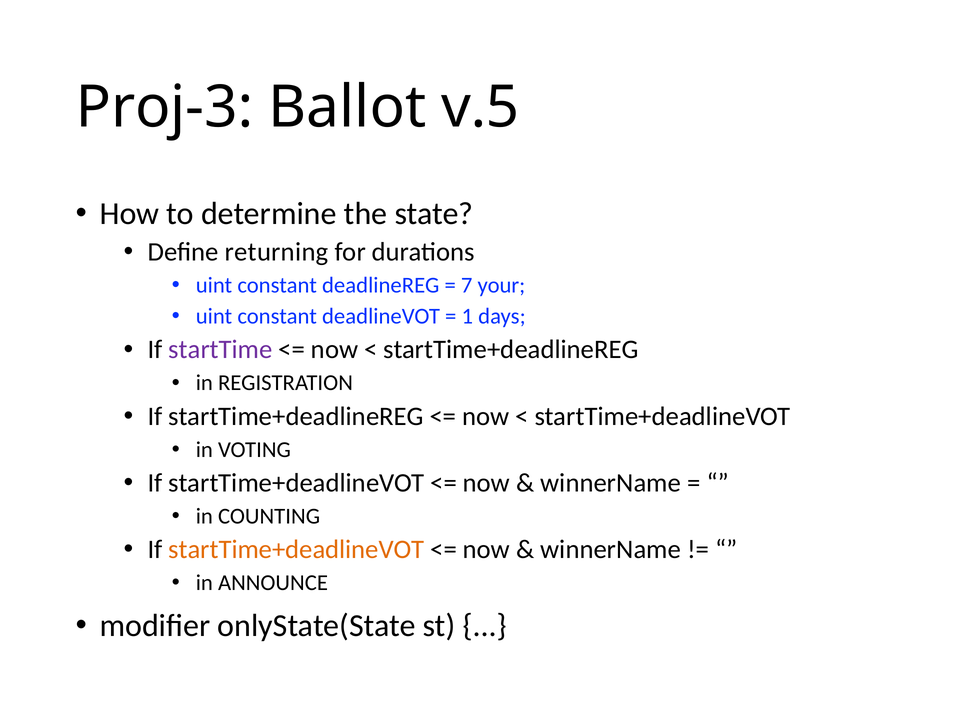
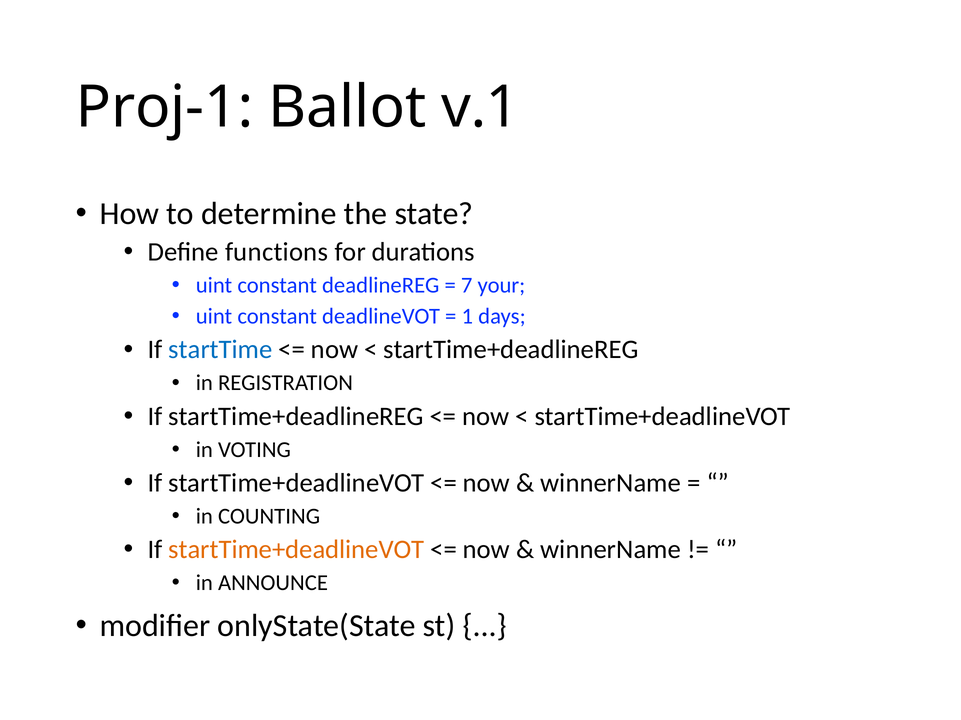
Proj-3: Proj-3 -> Proj-1
v.5: v.5 -> v.1
returning: returning -> functions
startTime colour: purple -> blue
